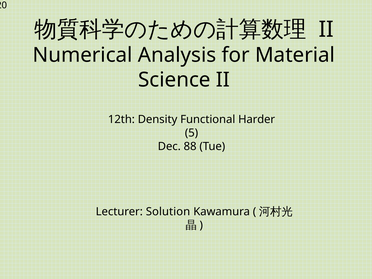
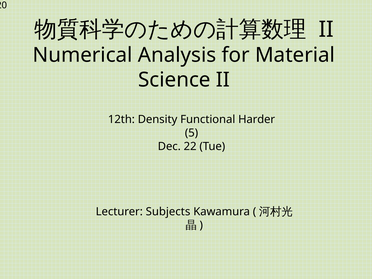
88: 88 -> 22
Solution: Solution -> Subjects
